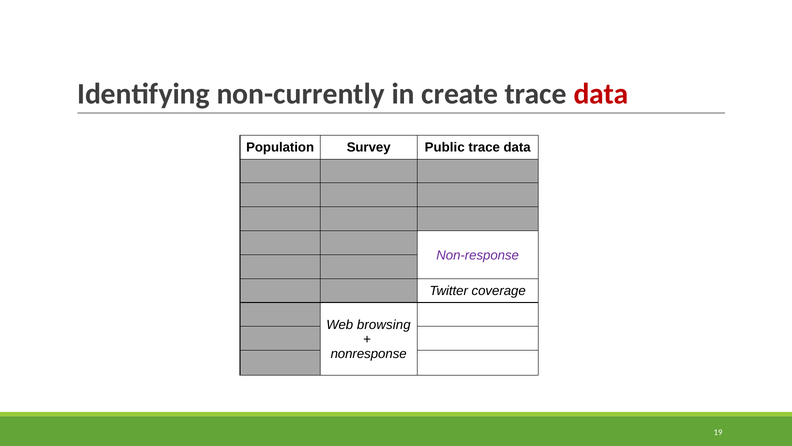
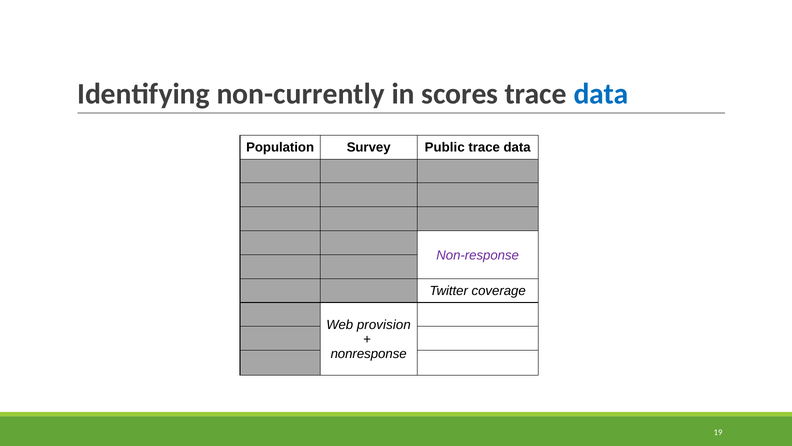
create: create -> scores
data at (601, 94) colour: red -> blue
browsing: browsing -> provision
